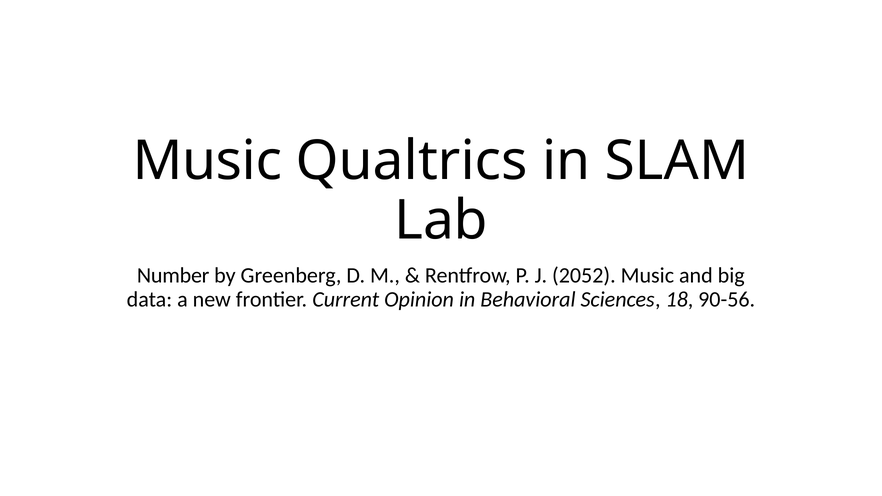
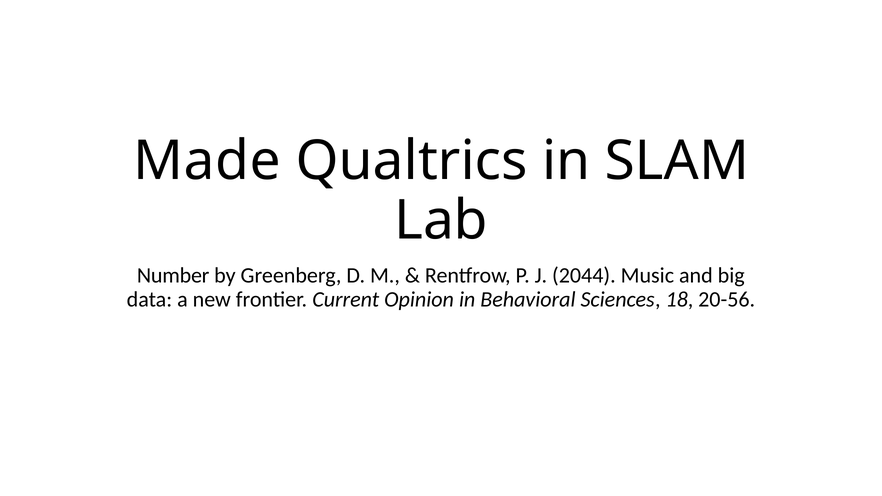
Music at (207, 161): Music -> Made
2052: 2052 -> 2044
90-56: 90-56 -> 20-56
